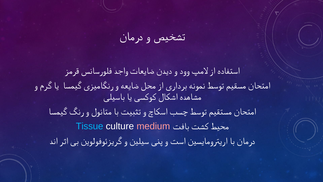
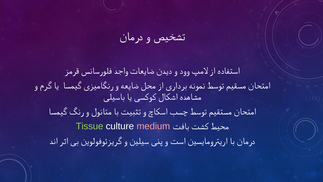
Tissue colour: light blue -> light green
